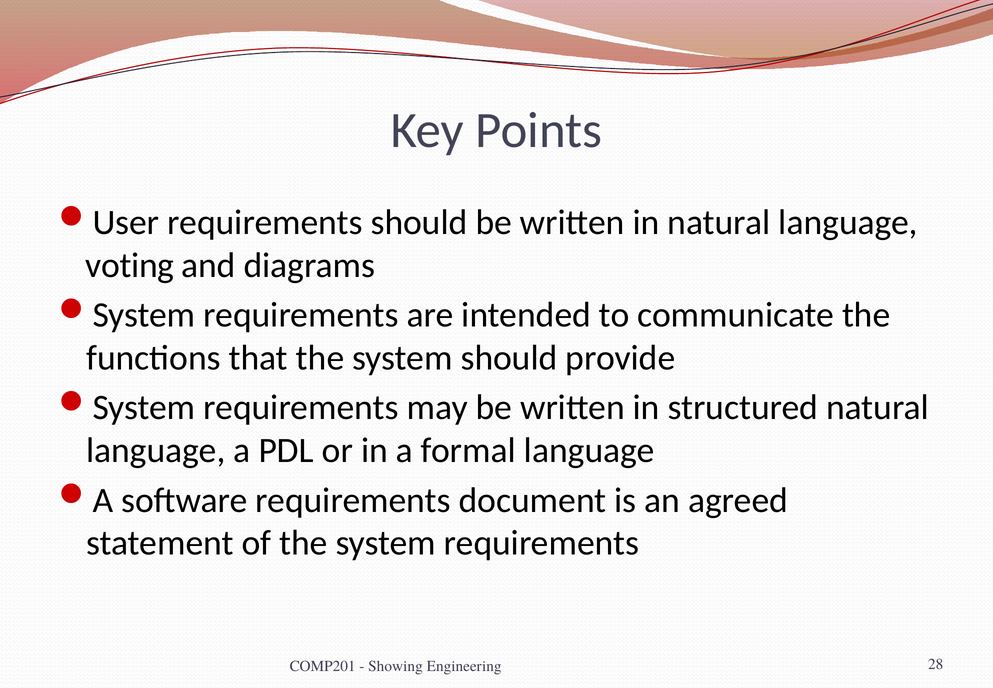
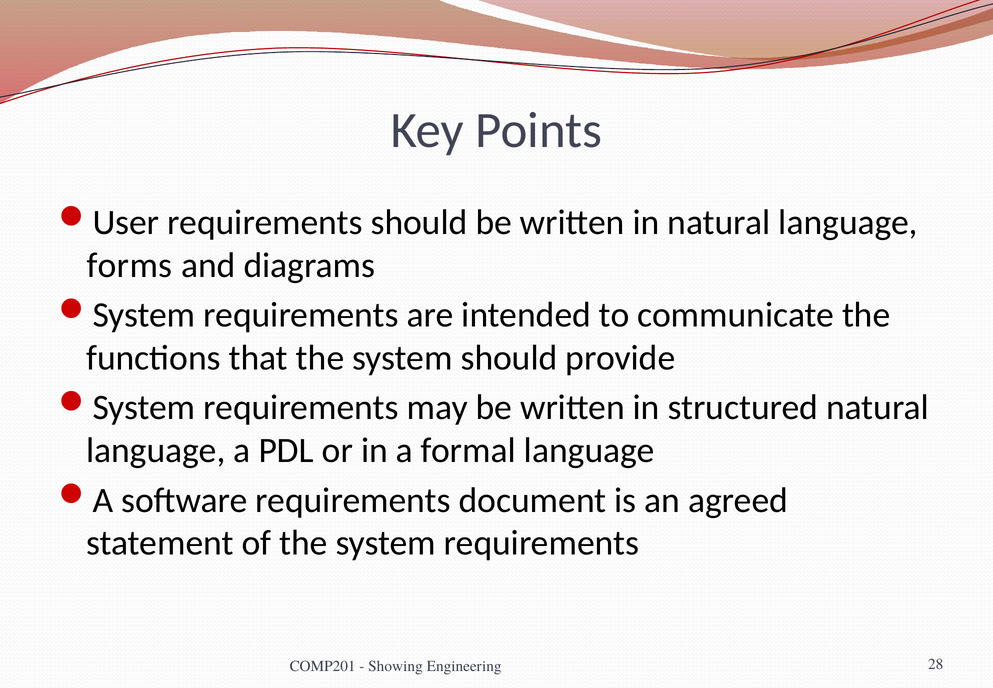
voting: voting -> forms
